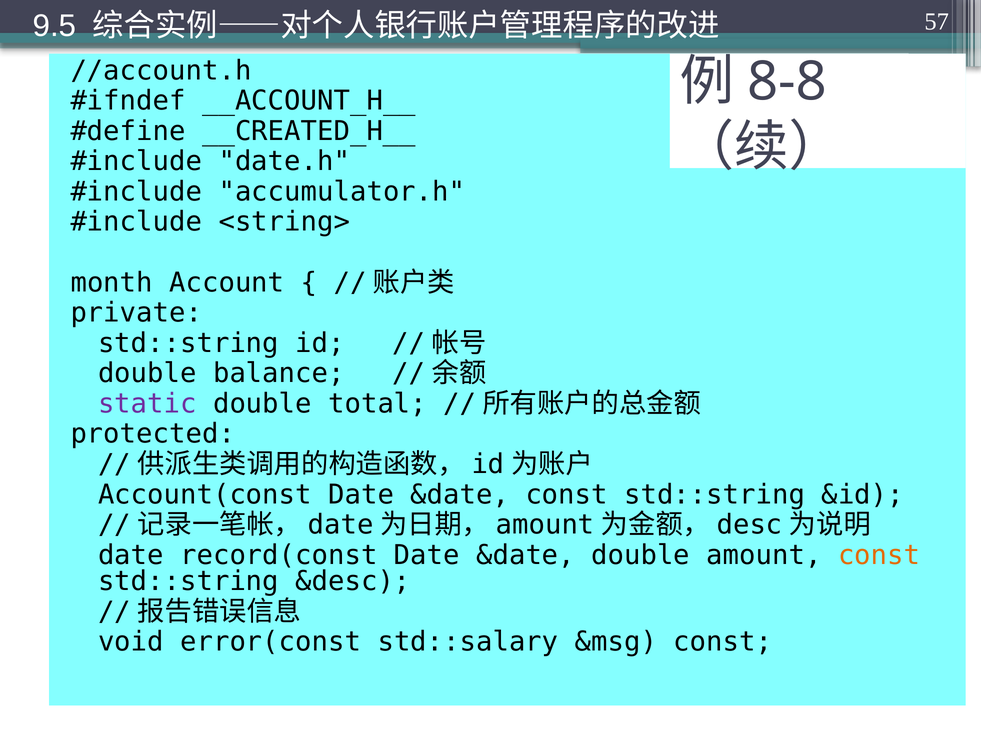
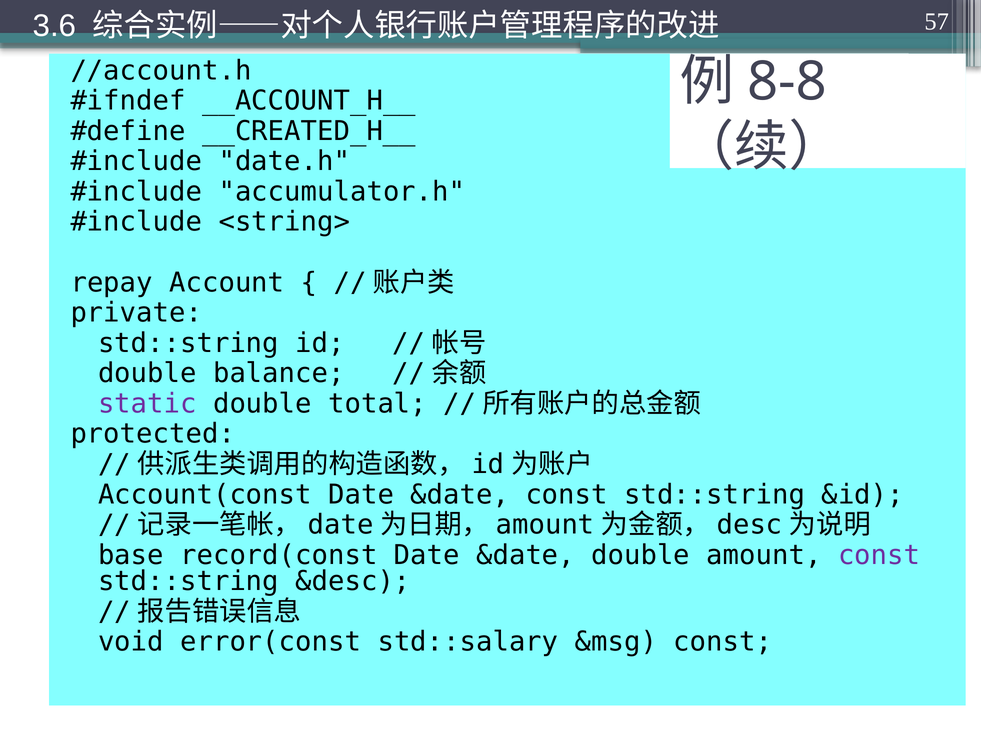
9.5: 9.5 -> 3.6
month: month -> repay
date at (131, 555): date -> base
const at (879, 555) colour: orange -> purple
